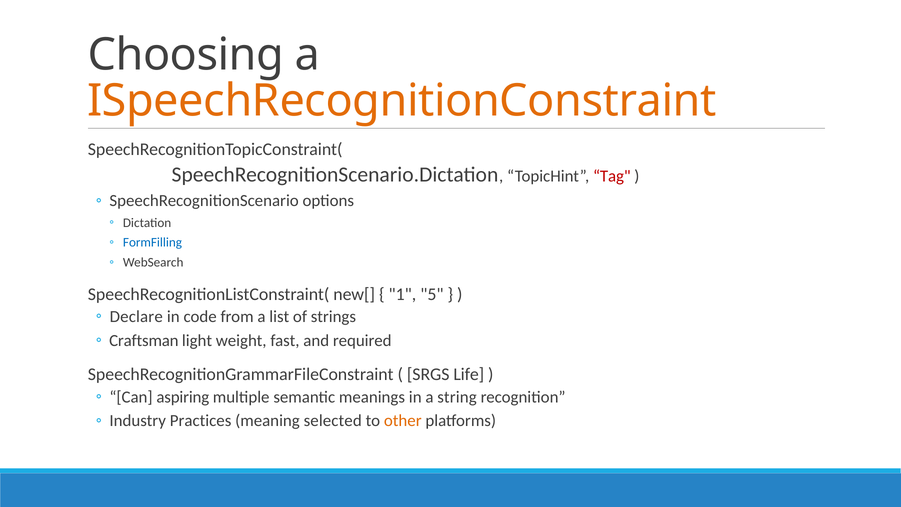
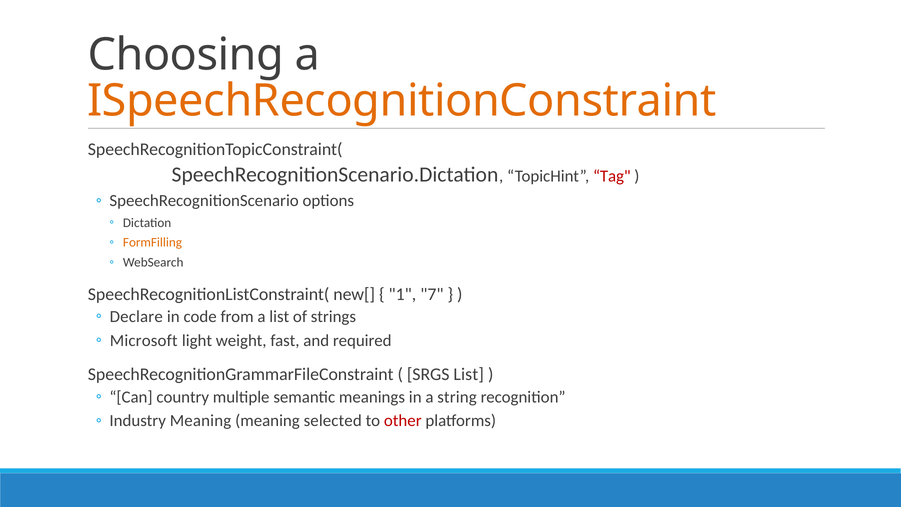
FormFilling colour: blue -> orange
5: 5 -> 7
Craftsman: Craftsman -> Microsoft
SRGS Life: Life -> List
aspiring: aspiring -> country
Industry Practices: Practices -> Meaning
other colour: orange -> red
